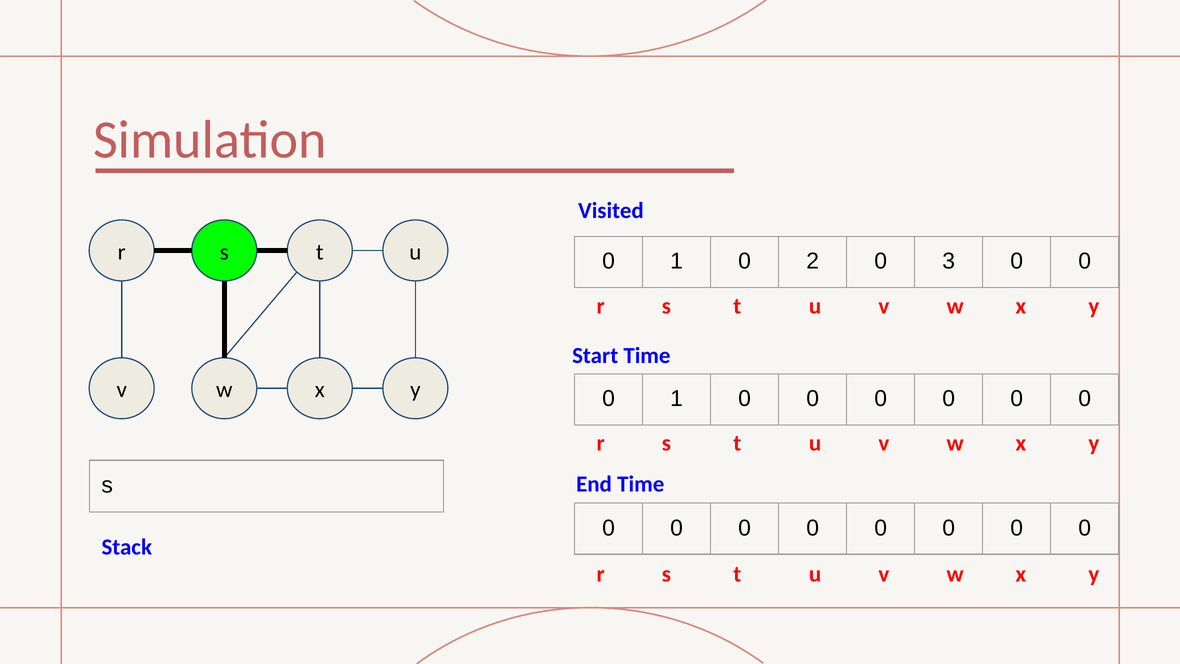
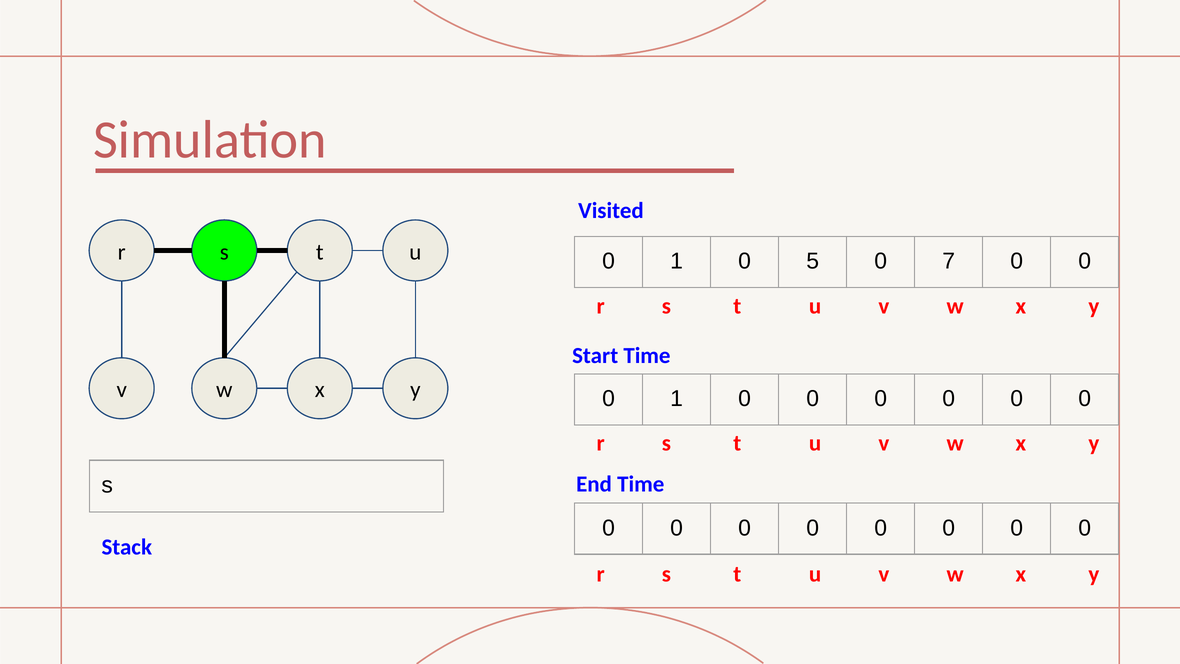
2: 2 -> 5
3: 3 -> 7
